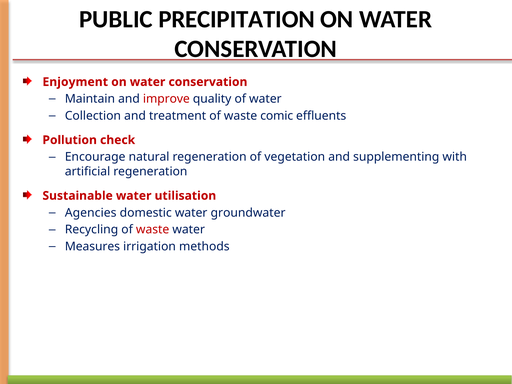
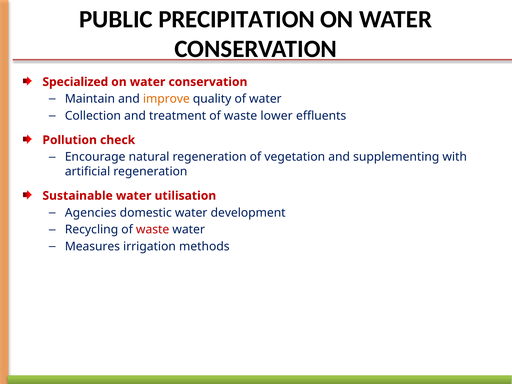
Enjoyment: Enjoyment -> Specialized
improve colour: red -> orange
comic: comic -> lower
groundwater: groundwater -> development
